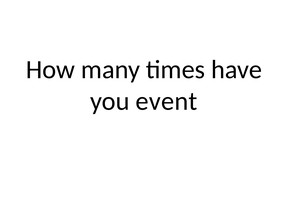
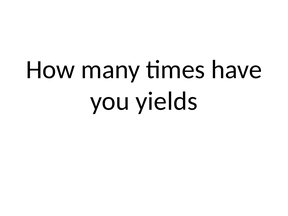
event: event -> yields
